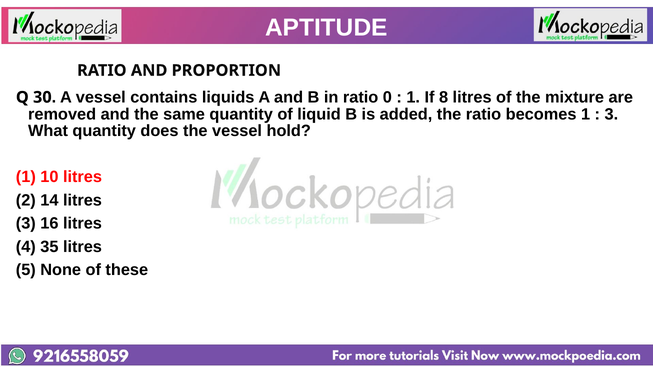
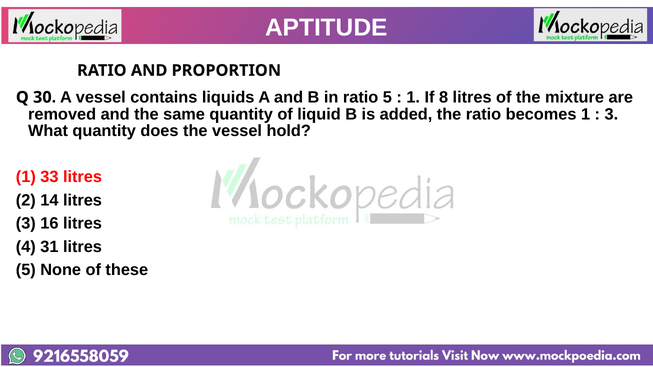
ratio 0: 0 -> 5
10: 10 -> 33
35: 35 -> 31
